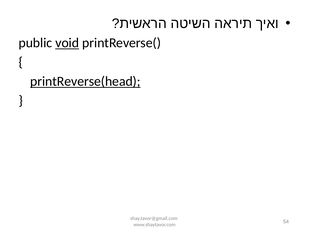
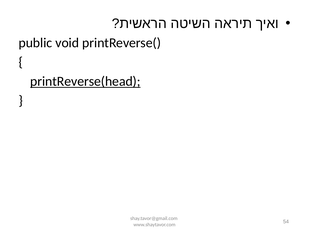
void underline: present -> none
